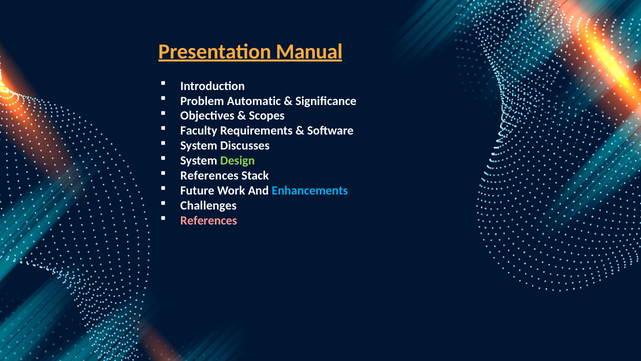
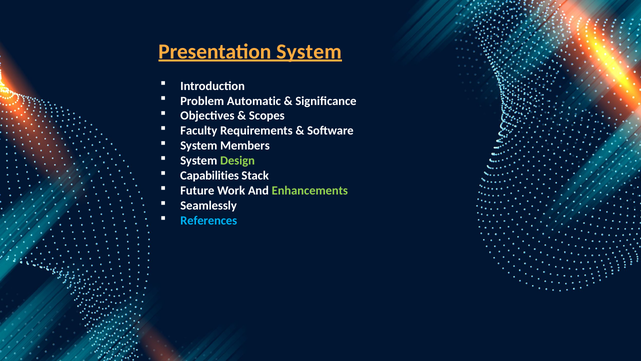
Presentation Manual: Manual -> System
Discusses: Discusses -> Members
References at (209, 176): References -> Capabilities
Enhancements colour: light blue -> light green
Challenges: Challenges -> Seamlessly
References at (209, 220) colour: pink -> light blue
